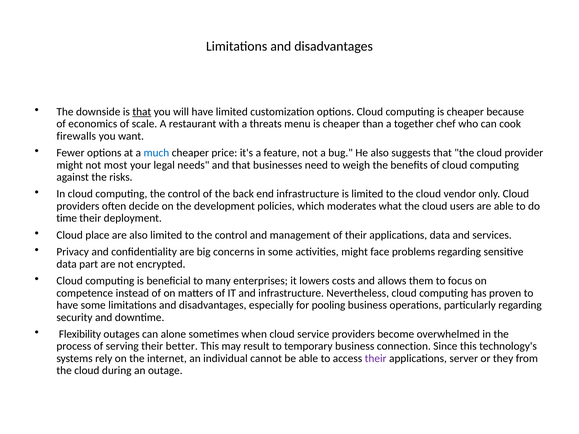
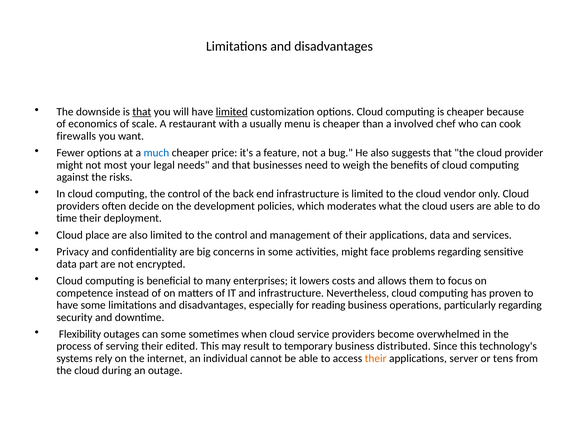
limited at (232, 112) underline: none -> present
threats: threats -> usually
together: together -> involved
pooling: pooling -> reading
can alone: alone -> some
better: better -> edited
connection: connection -> distributed
their at (376, 359) colour: purple -> orange
they: they -> tens
